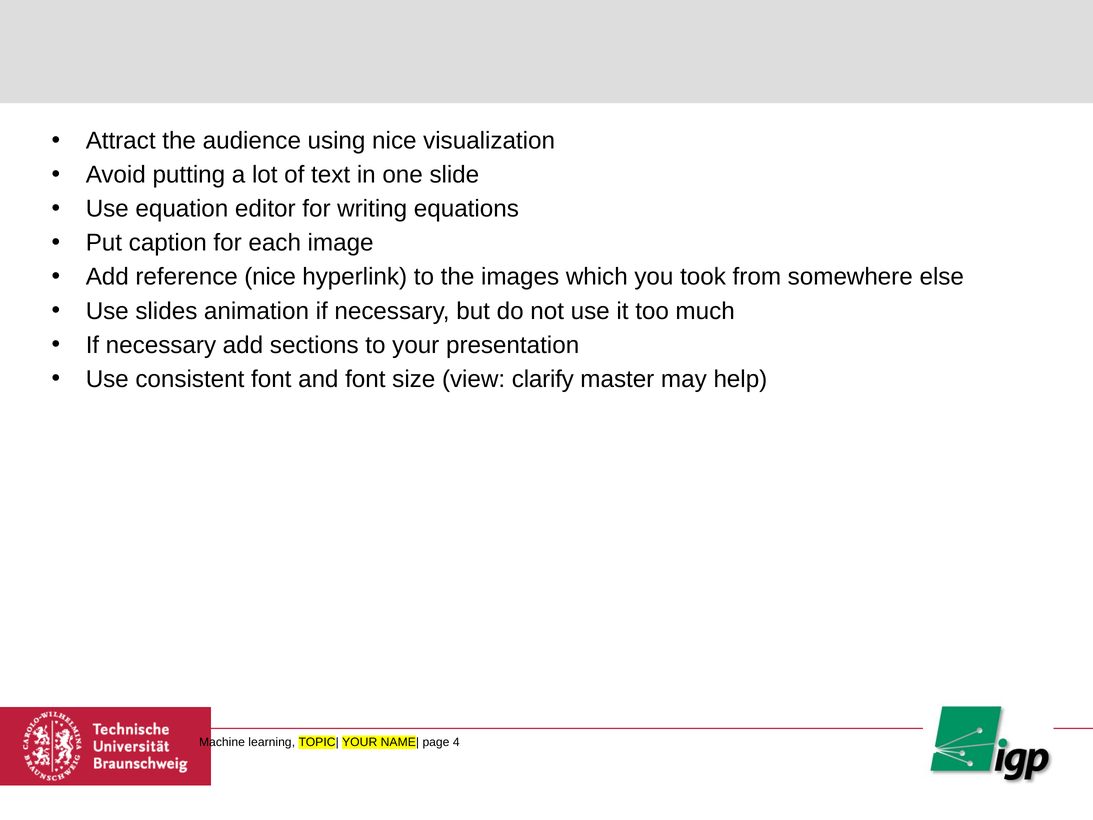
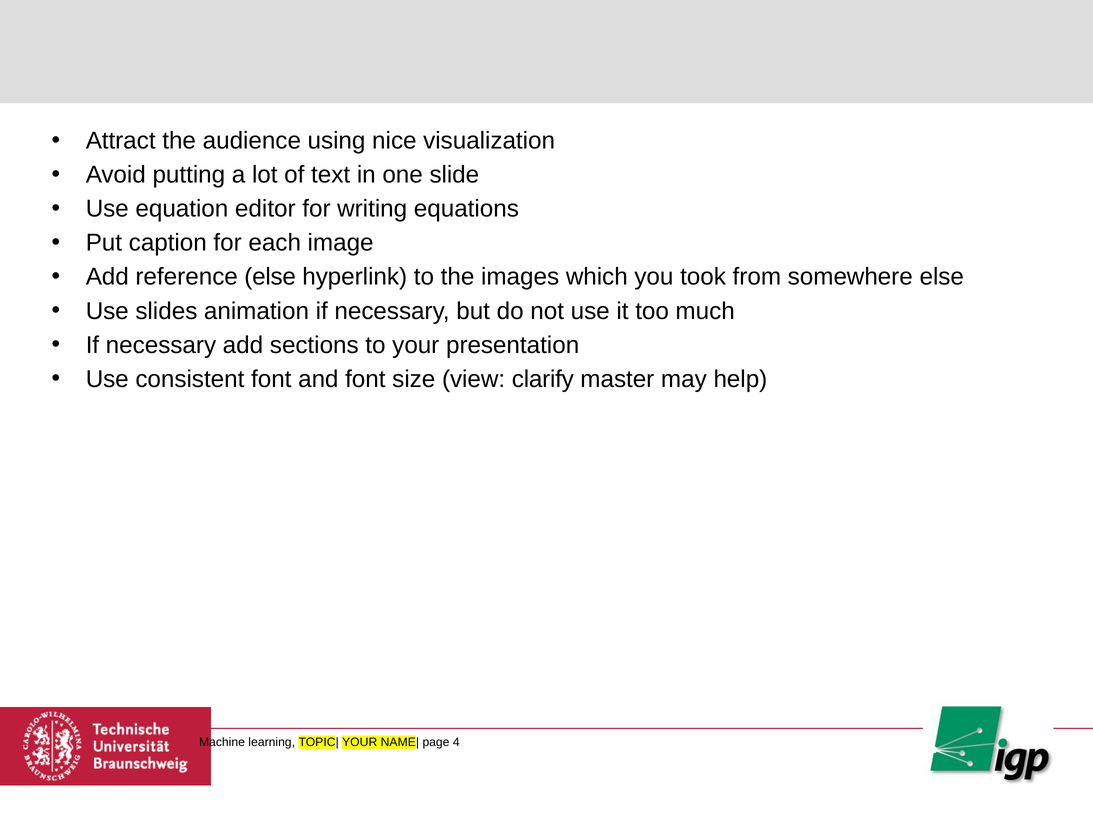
reference nice: nice -> else
